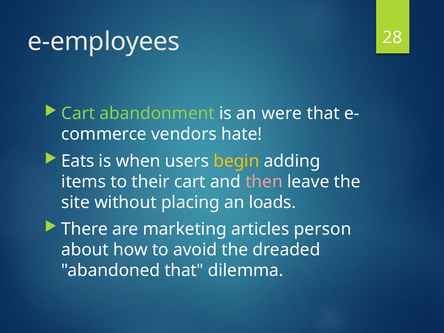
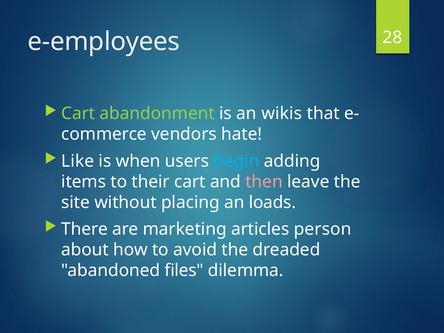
were: were -> wikis
Eats: Eats -> Like
begin colour: yellow -> light blue
abandoned that: that -> files
